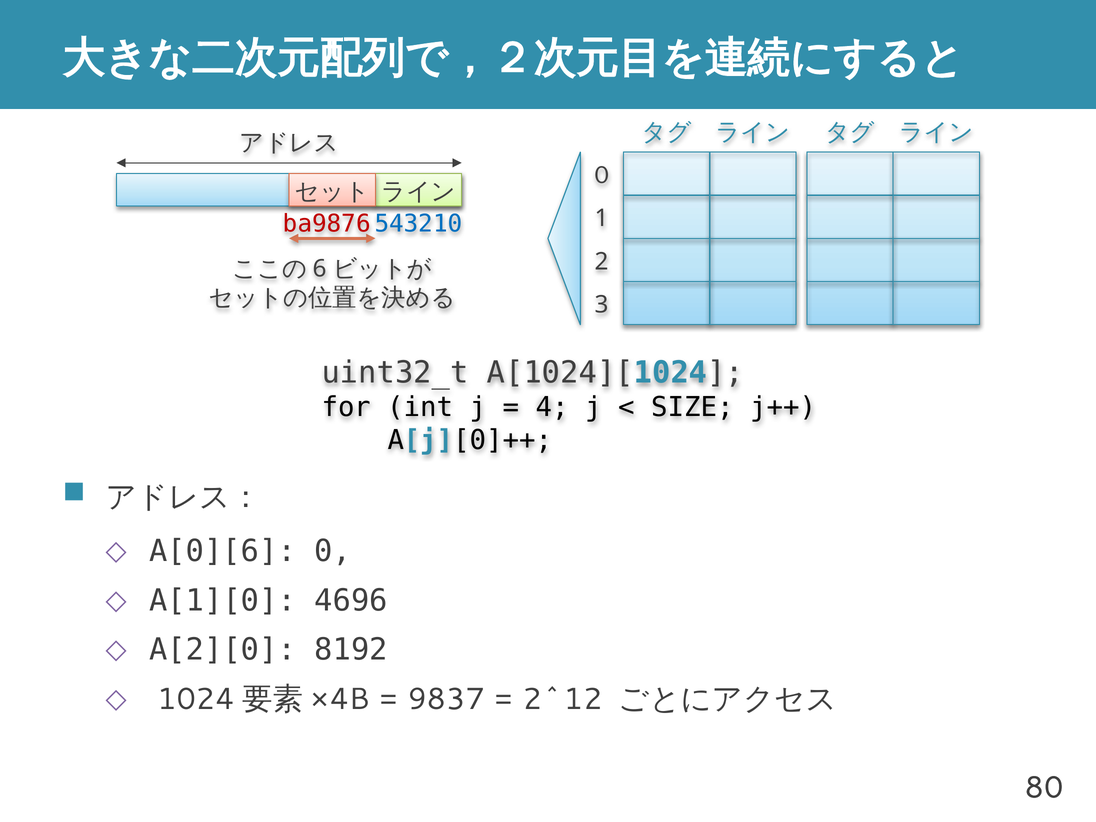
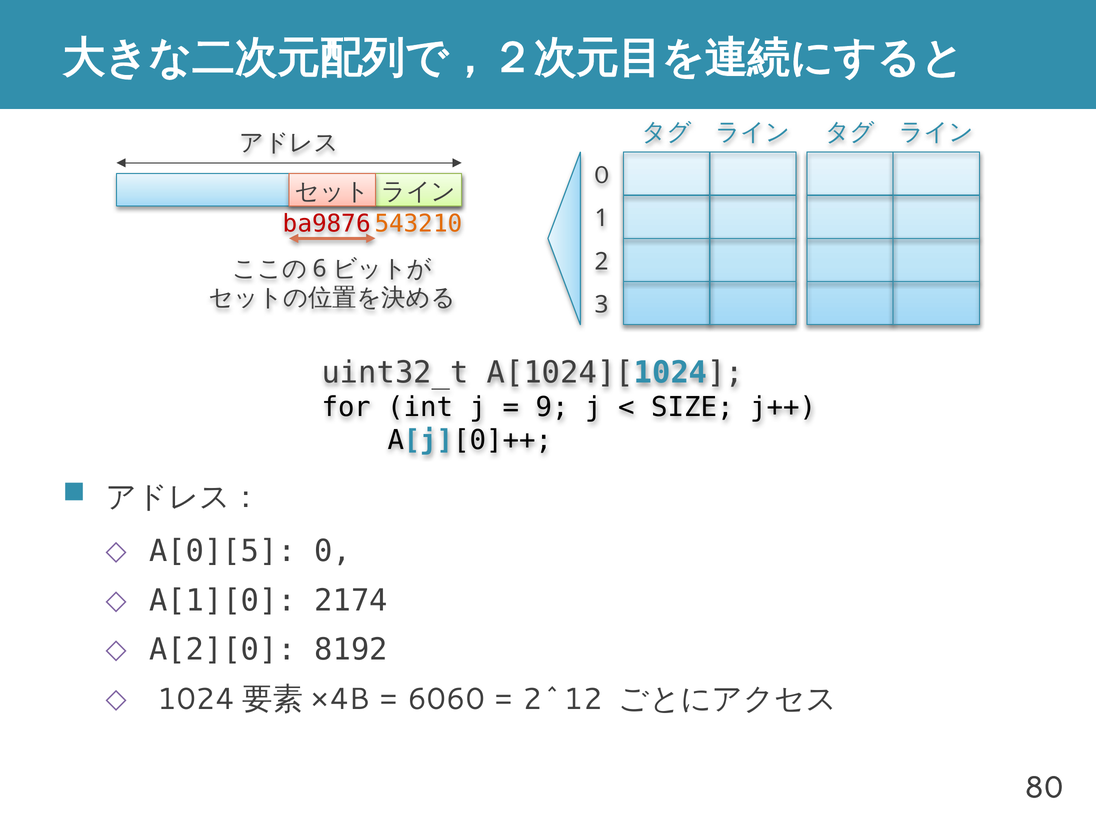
543210 colour: blue -> orange
4: 4 -> 9
A[0][6: A[0][6 -> A[0][5
4696: 4696 -> 2174
9837: 9837 -> 6060
